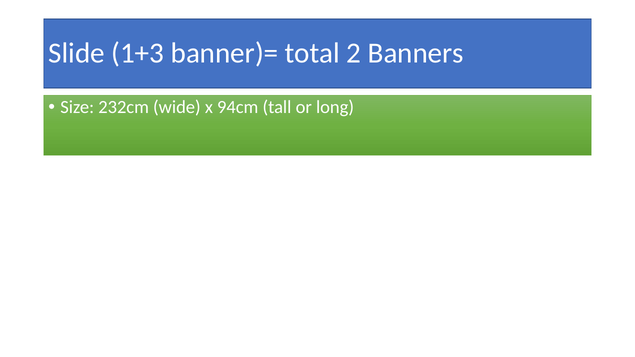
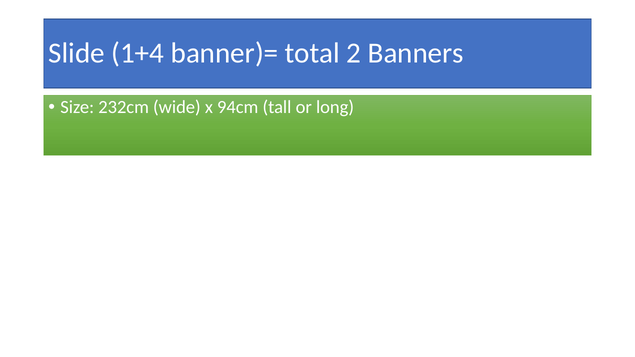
1+3: 1+3 -> 1+4
